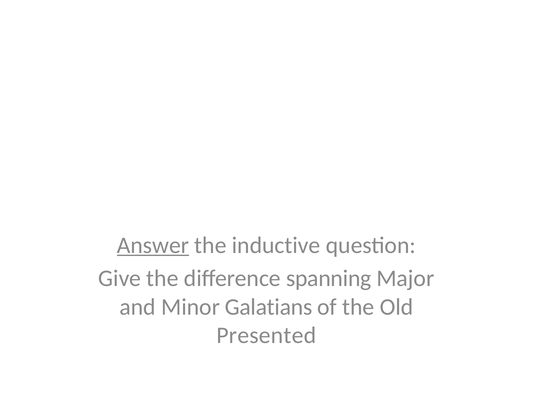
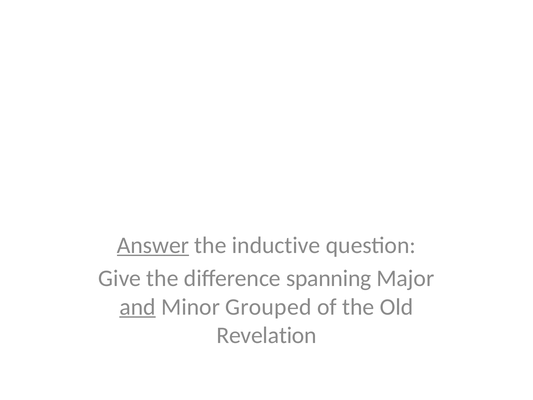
and underline: none -> present
Galatians: Galatians -> Grouped
Presented: Presented -> Revelation
